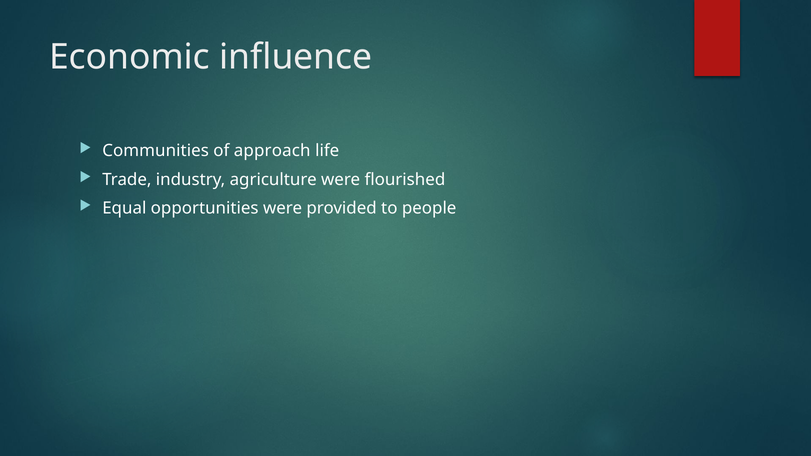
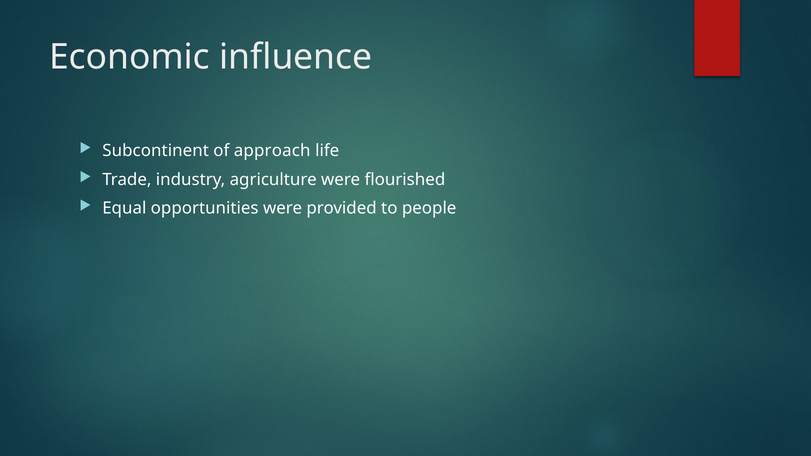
Communities: Communities -> Subcontinent
